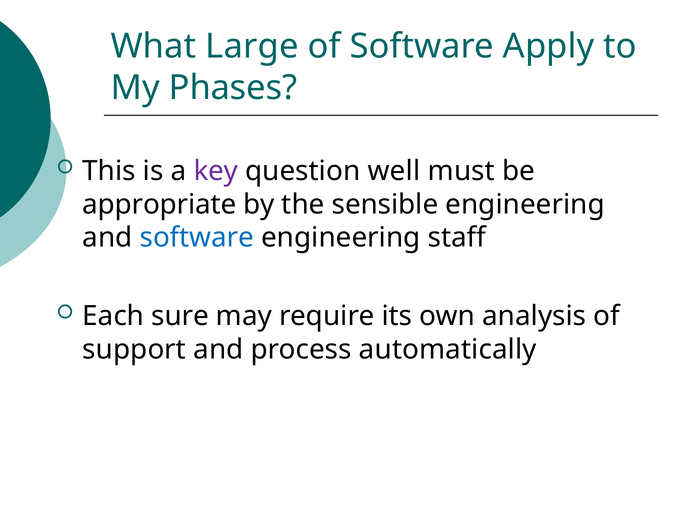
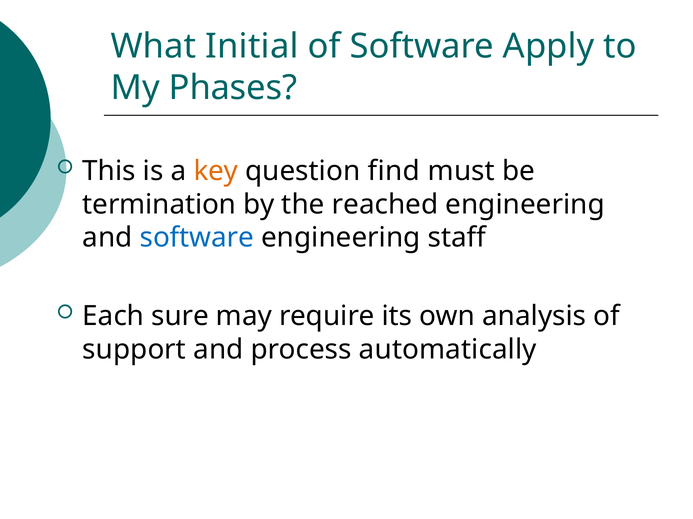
Large: Large -> Initial
key colour: purple -> orange
well: well -> find
appropriate: appropriate -> termination
sensible: sensible -> reached
